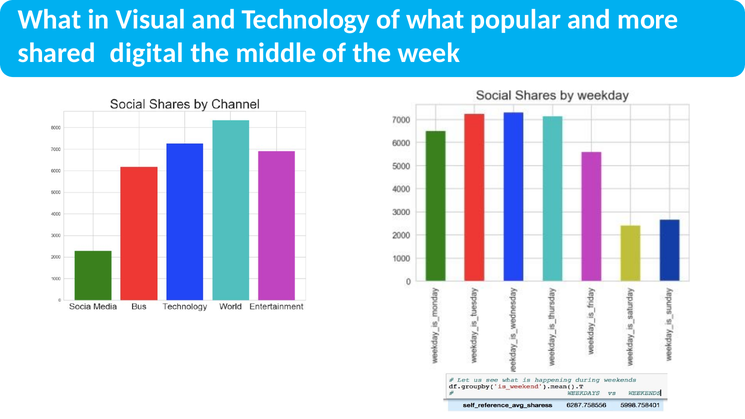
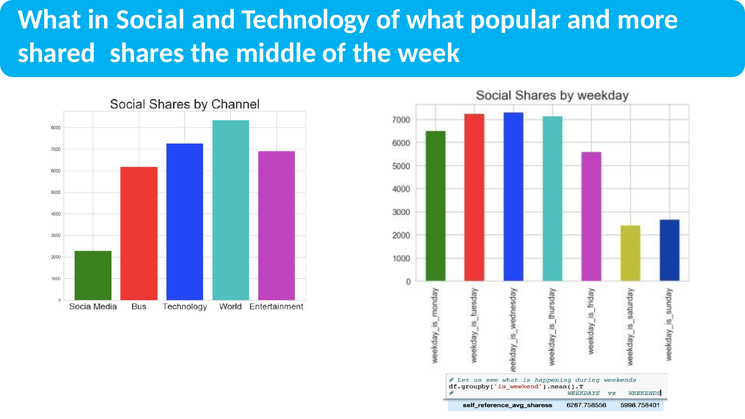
Visual: Visual -> Social
digital: digital -> shares
